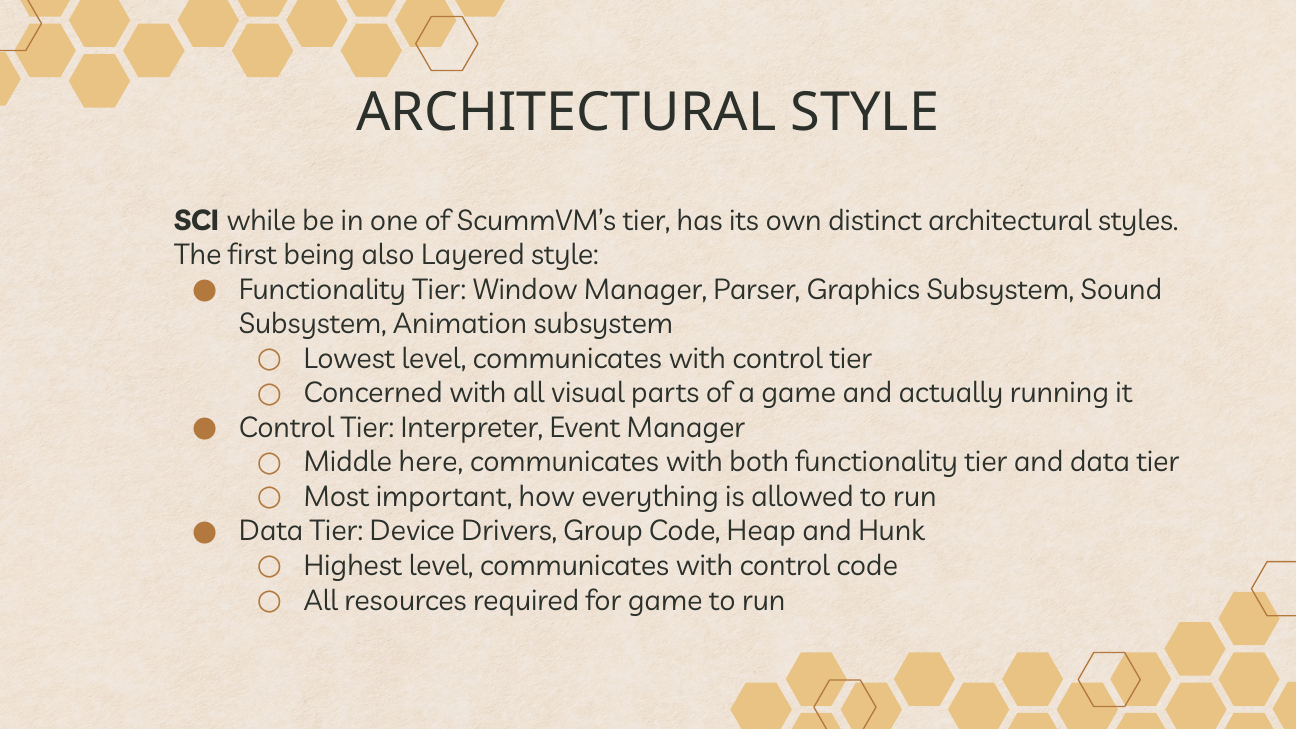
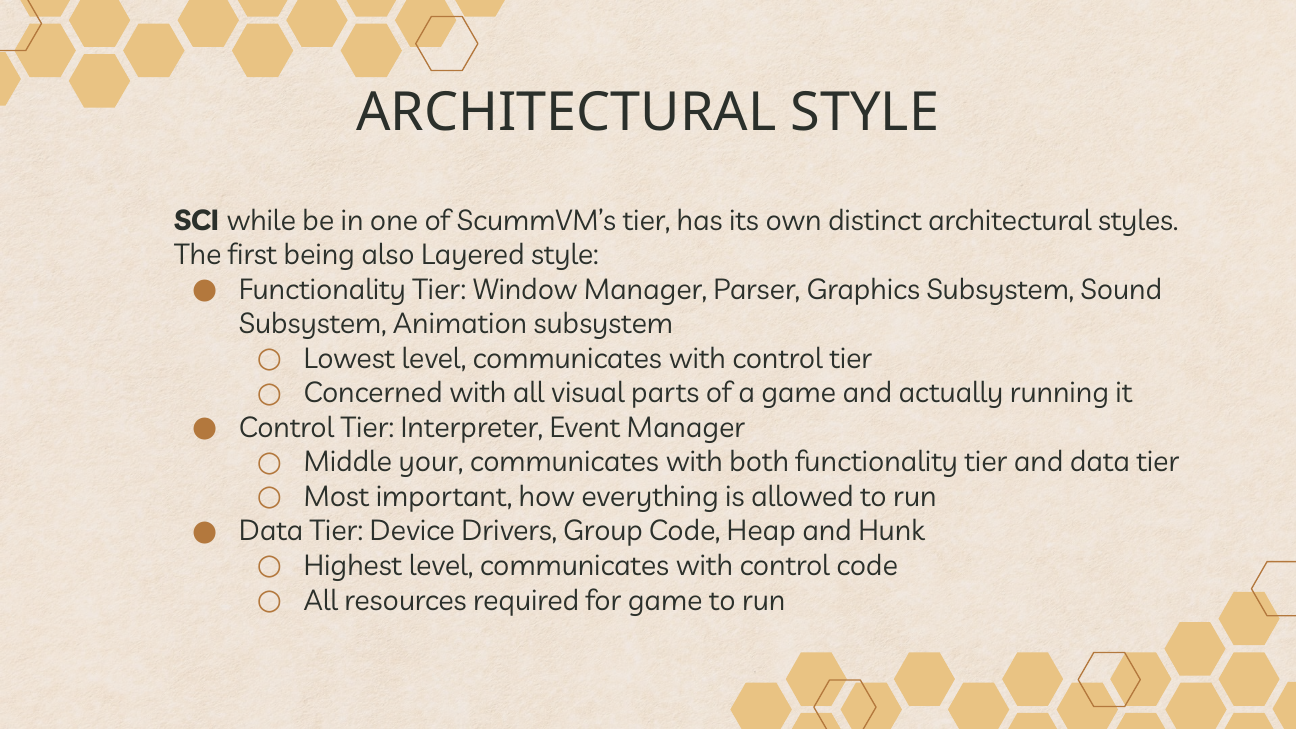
here: here -> your
